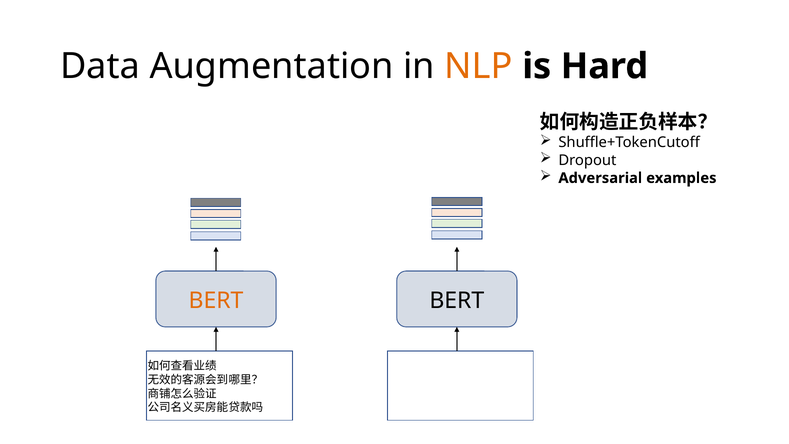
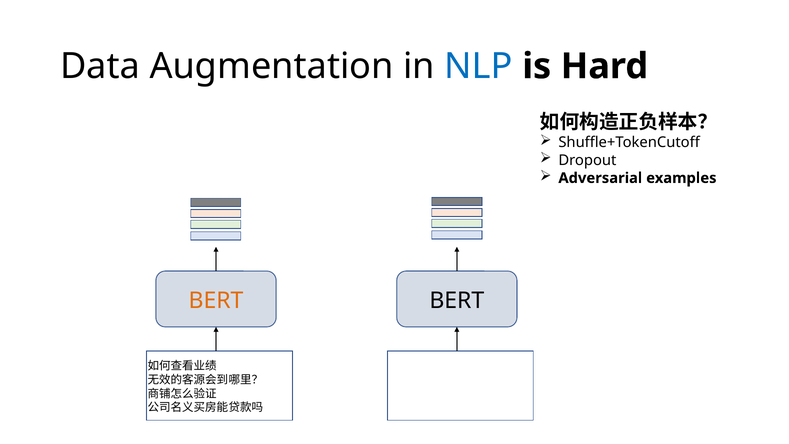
NLP colour: orange -> blue
